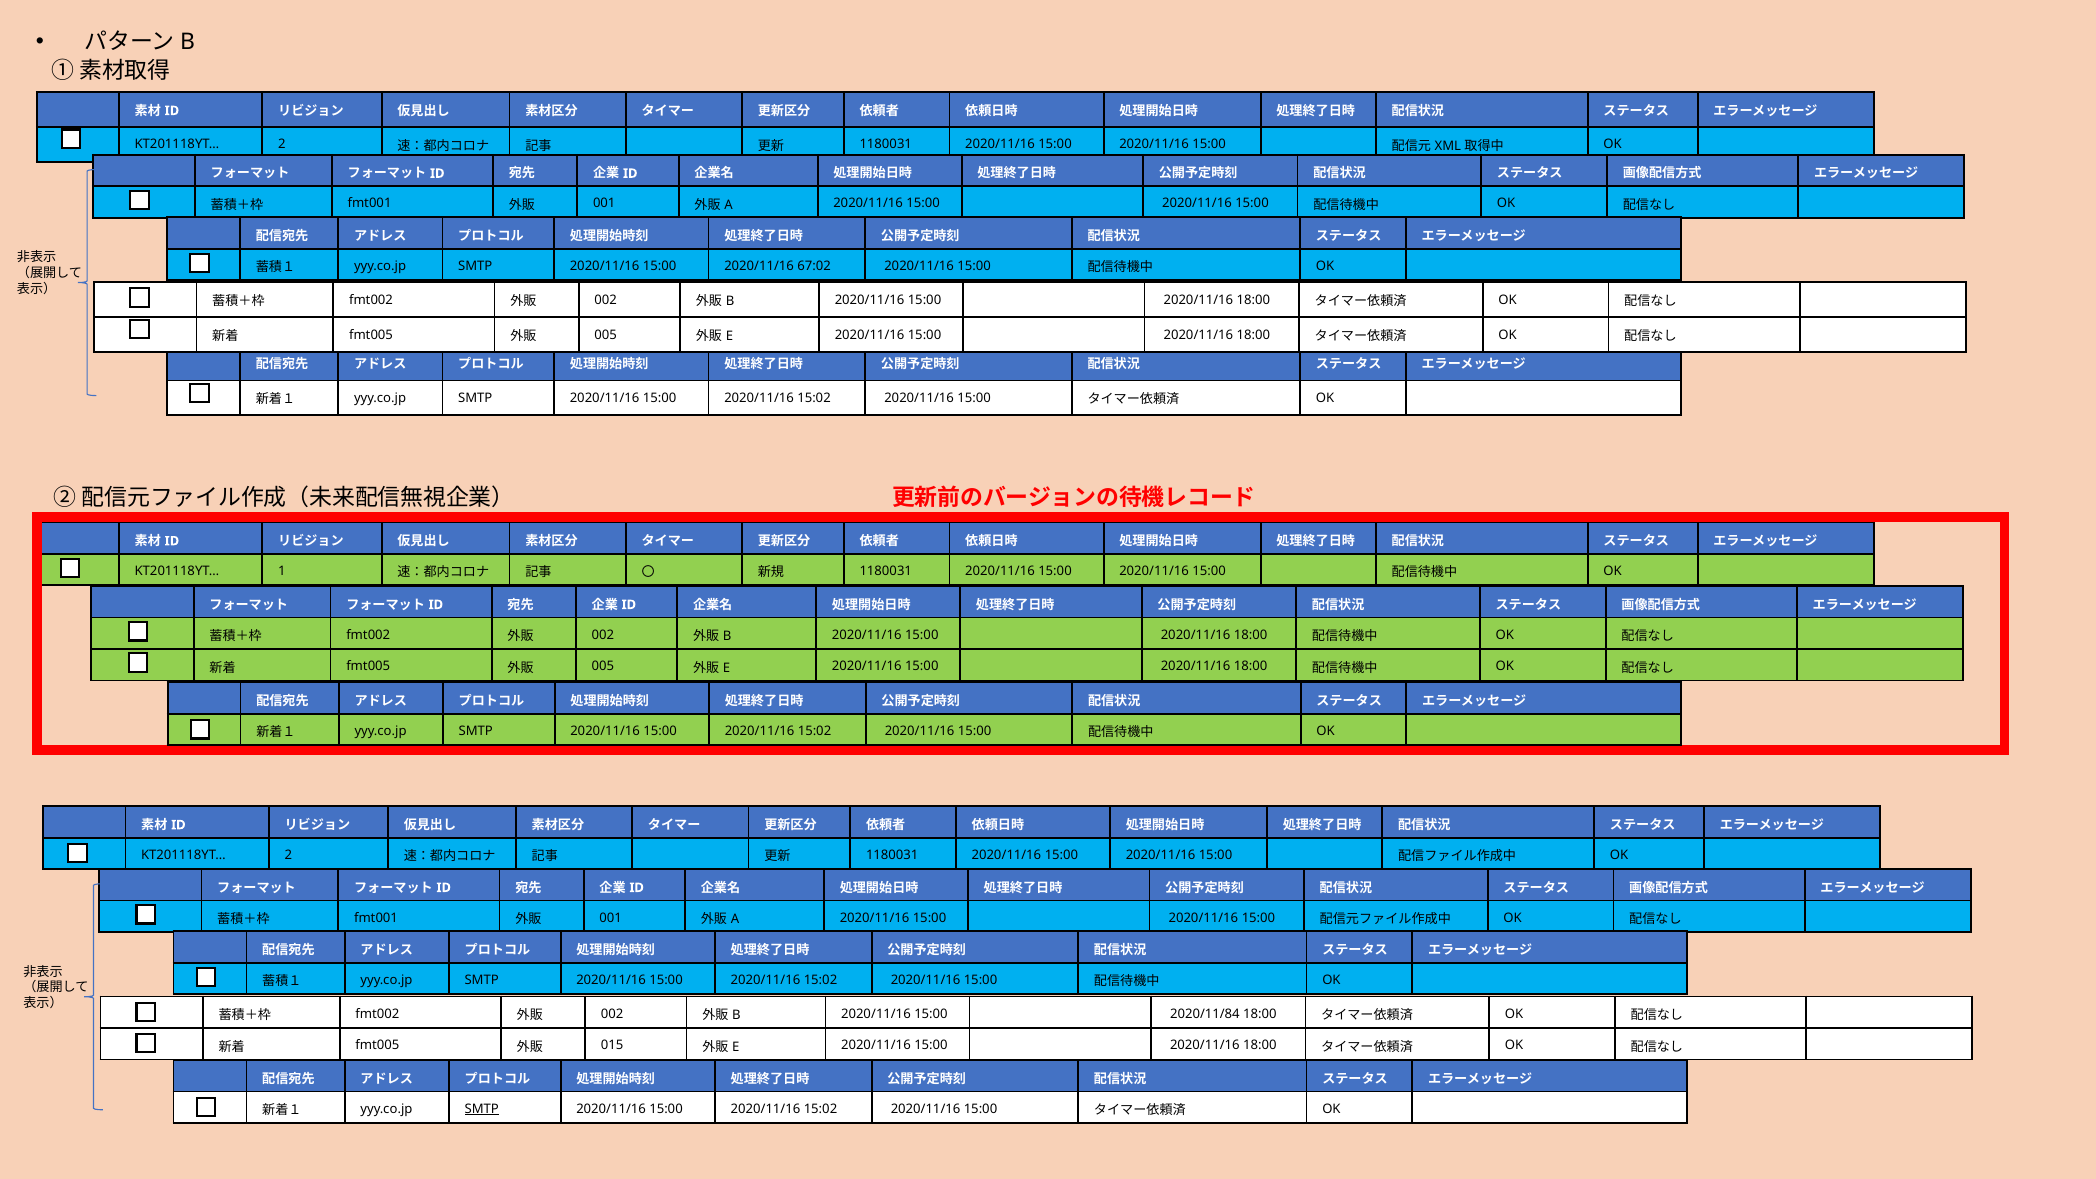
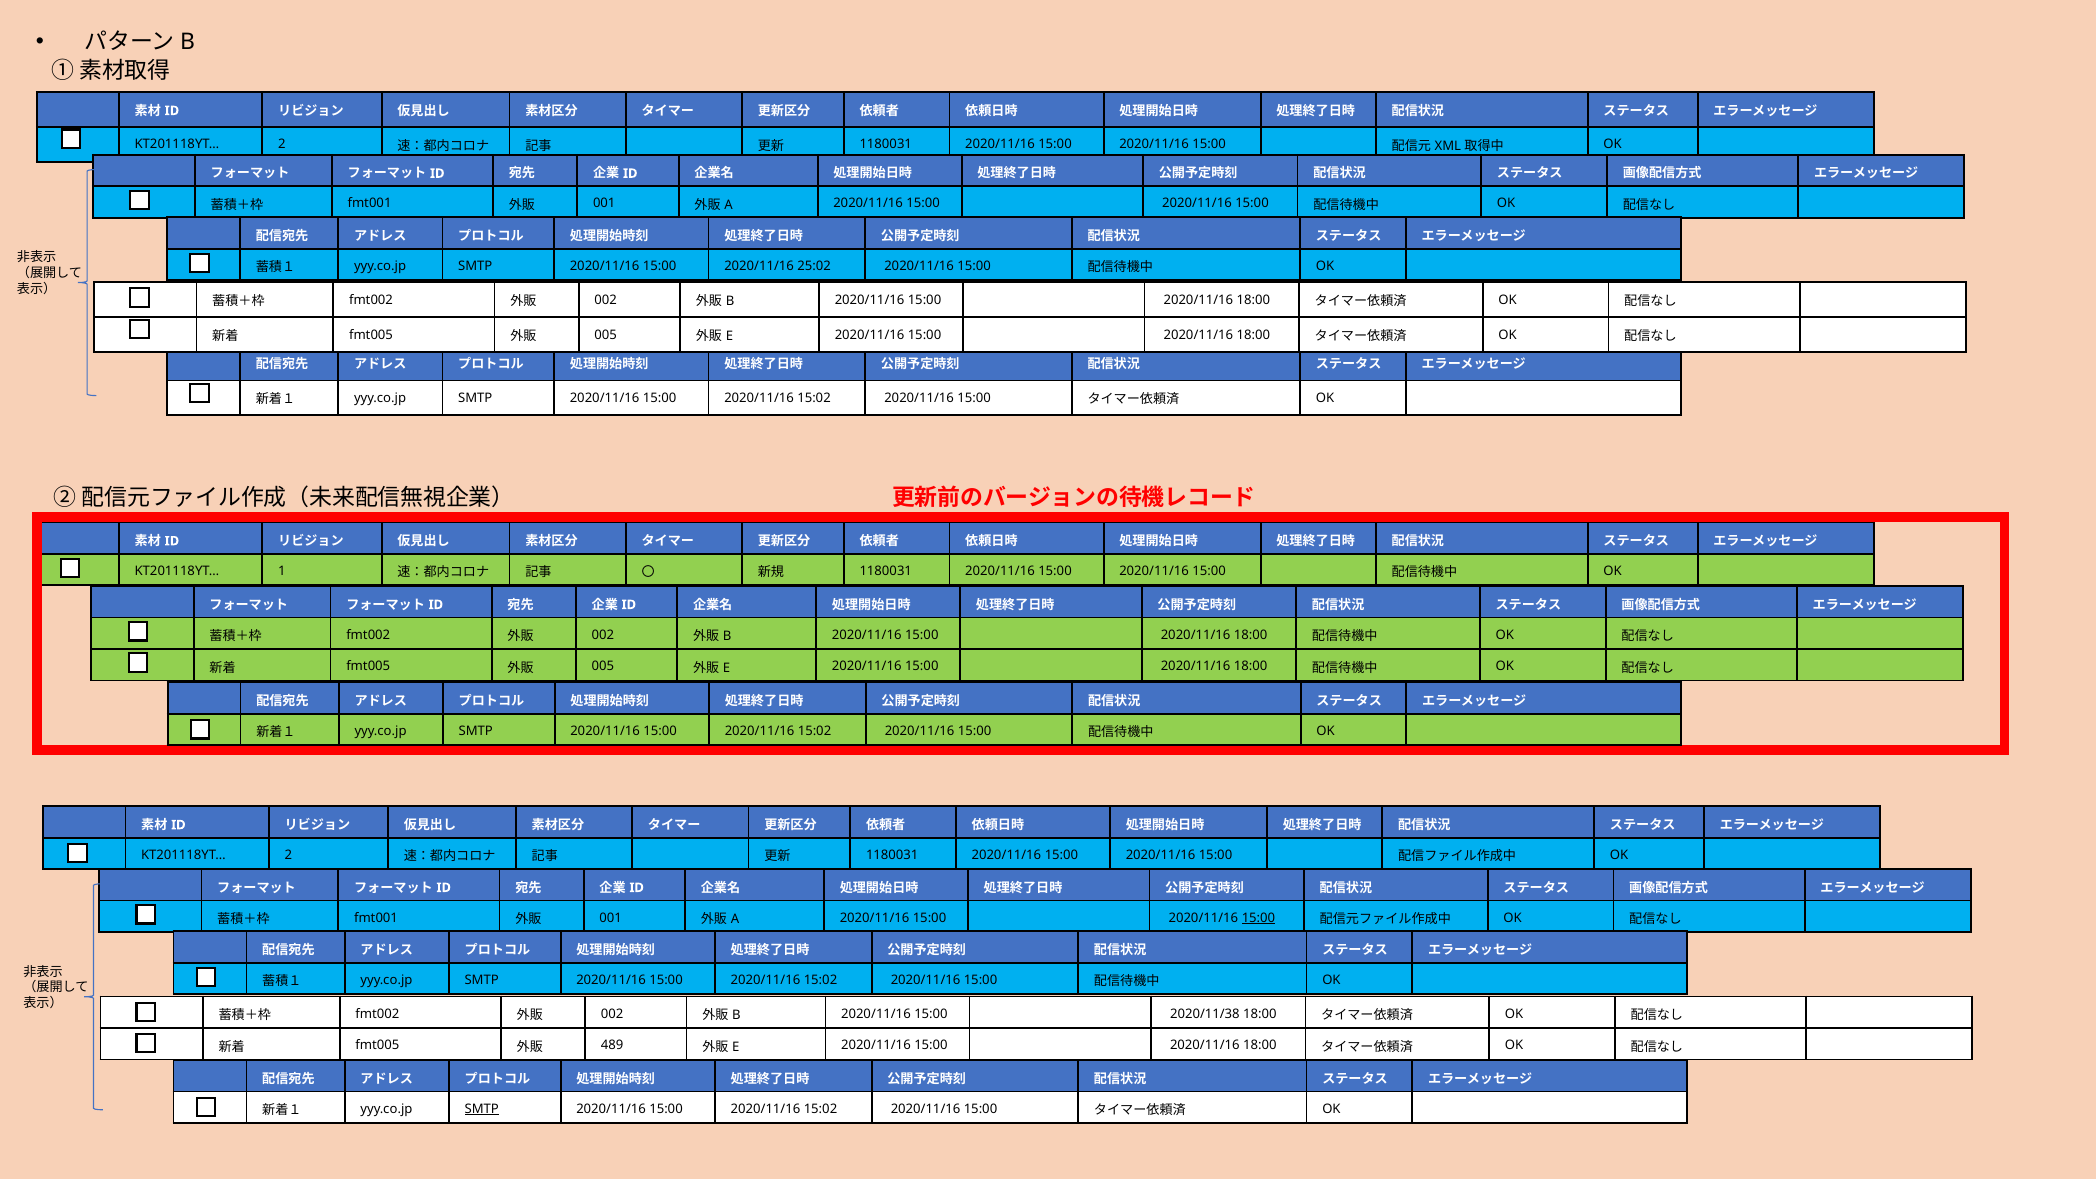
67:02: 67:02 -> 25:02
15:00 at (1258, 918) underline: none -> present
2020/11/84: 2020/11/84 -> 2020/11/38
015: 015 -> 489
